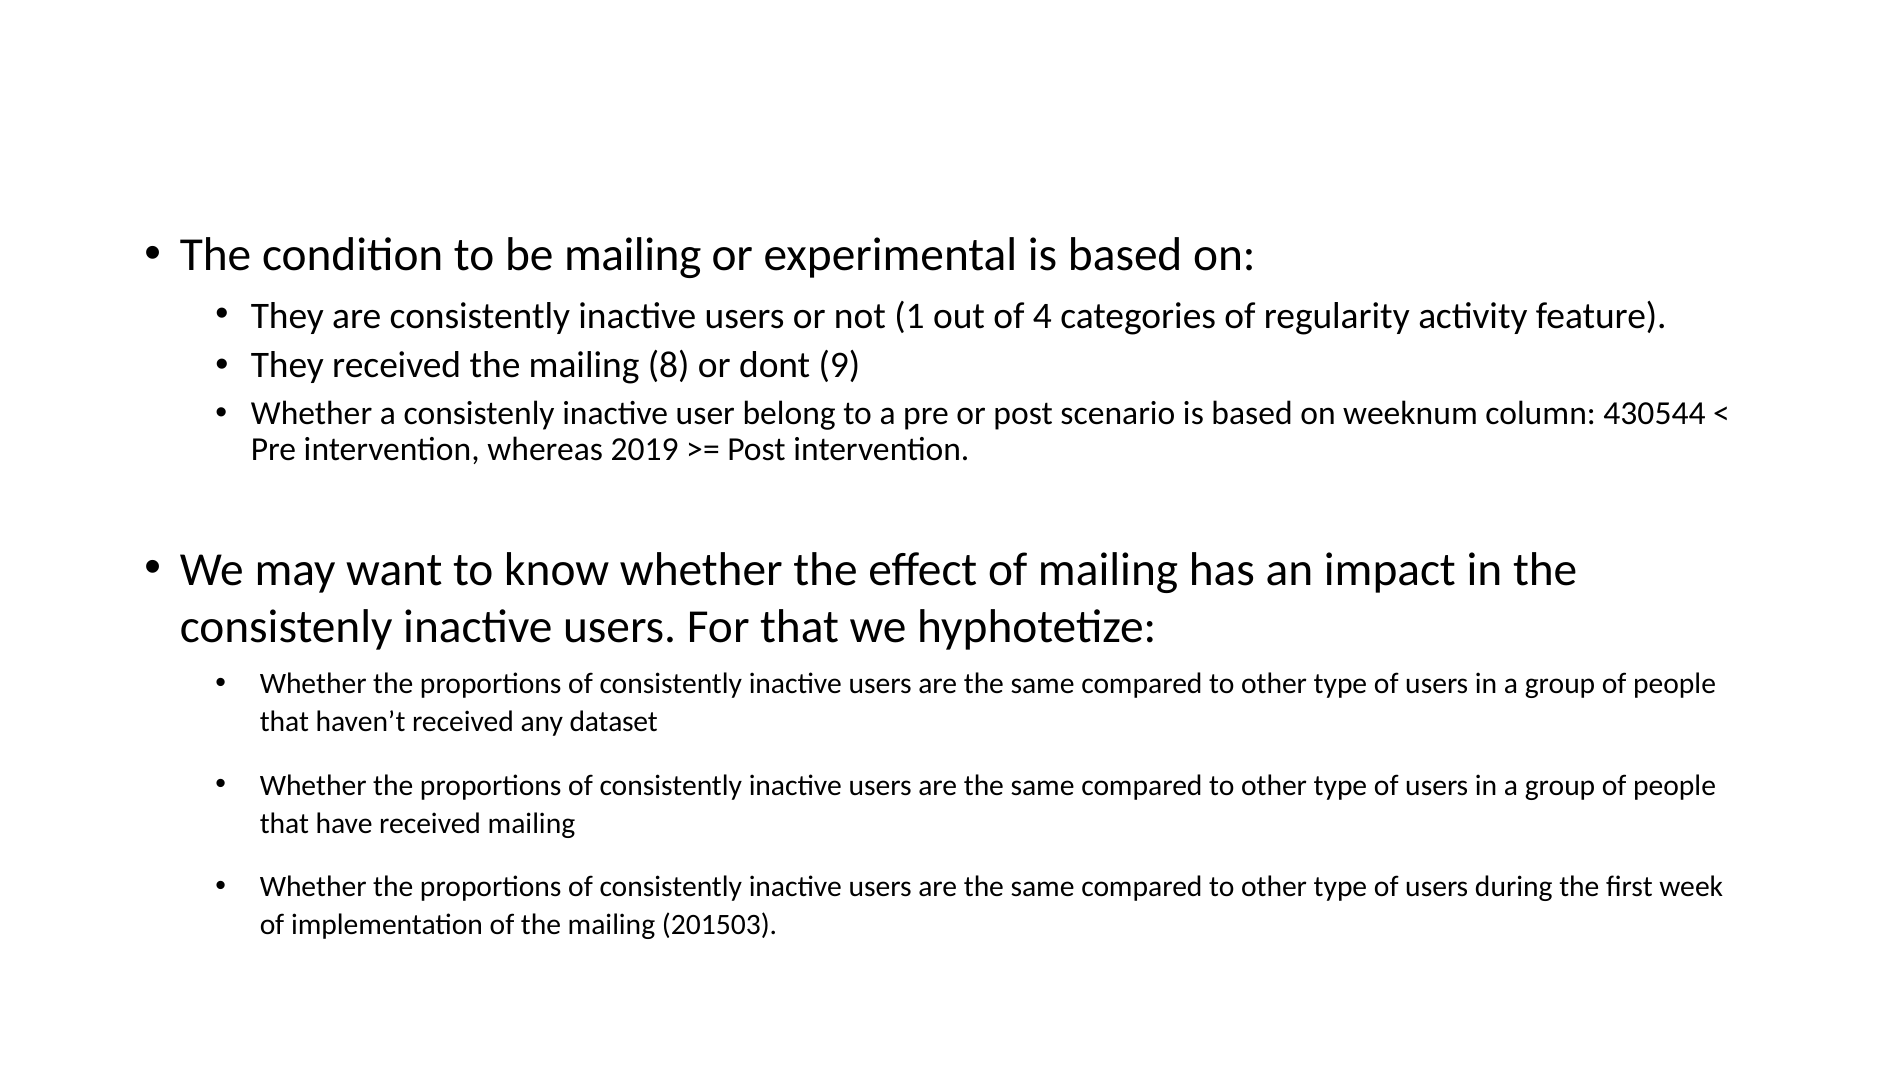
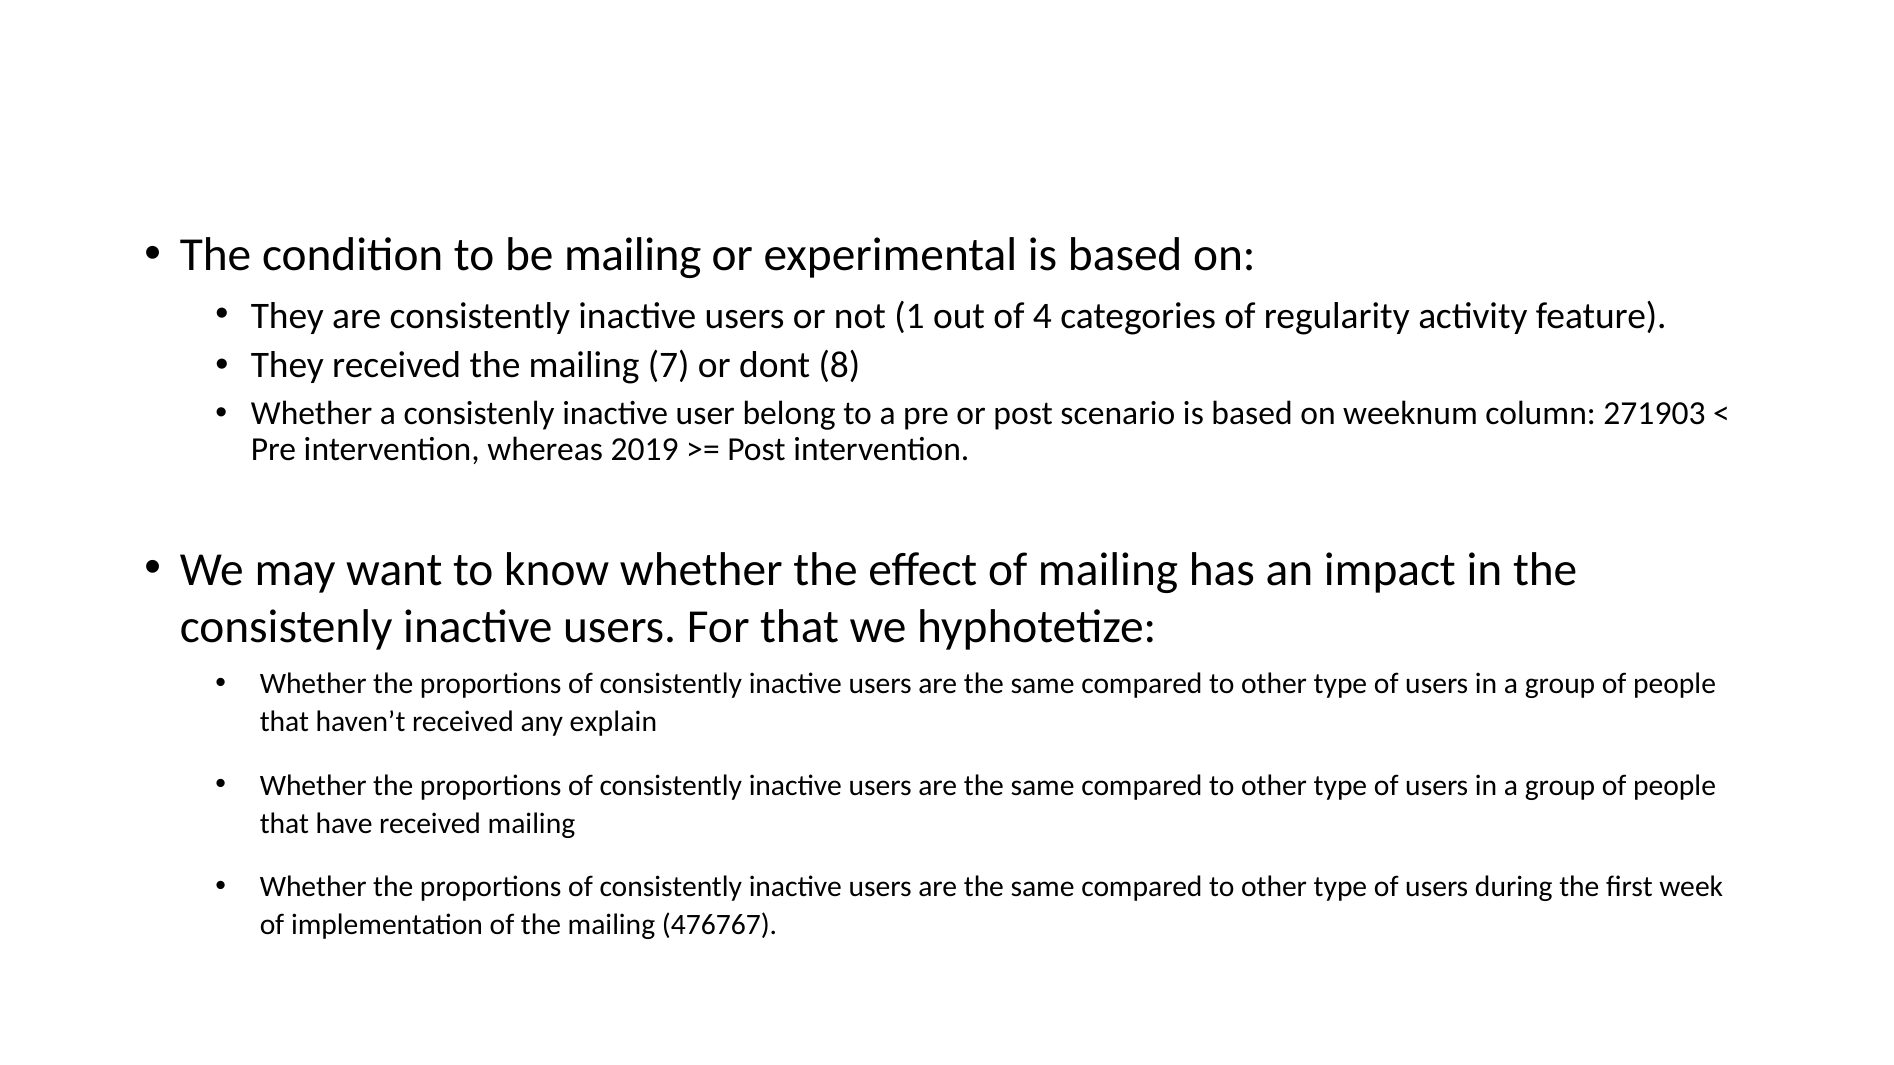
8: 8 -> 7
9: 9 -> 8
430544: 430544 -> 271903
dataset: dataset -> explain
201503: 201503 -> 476767
